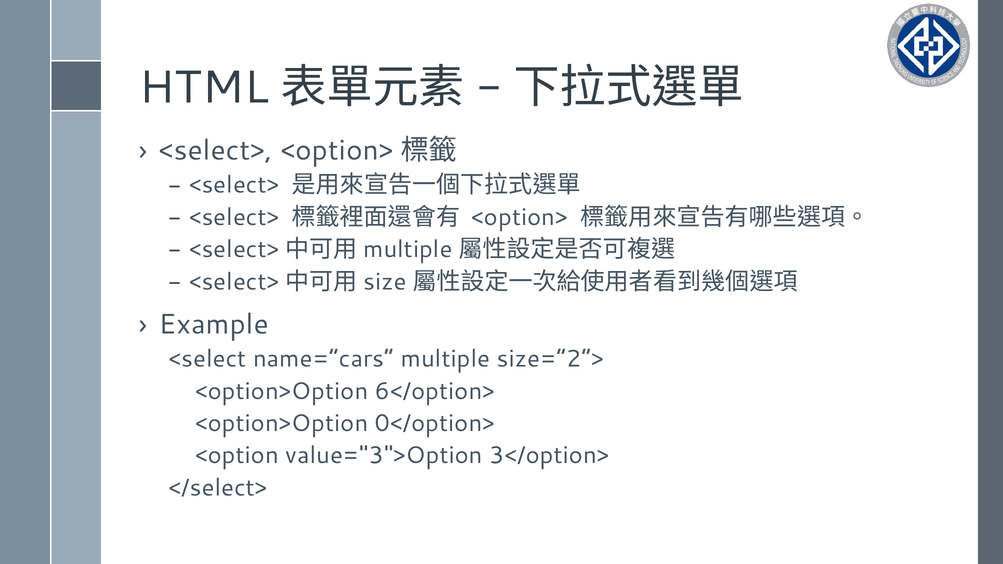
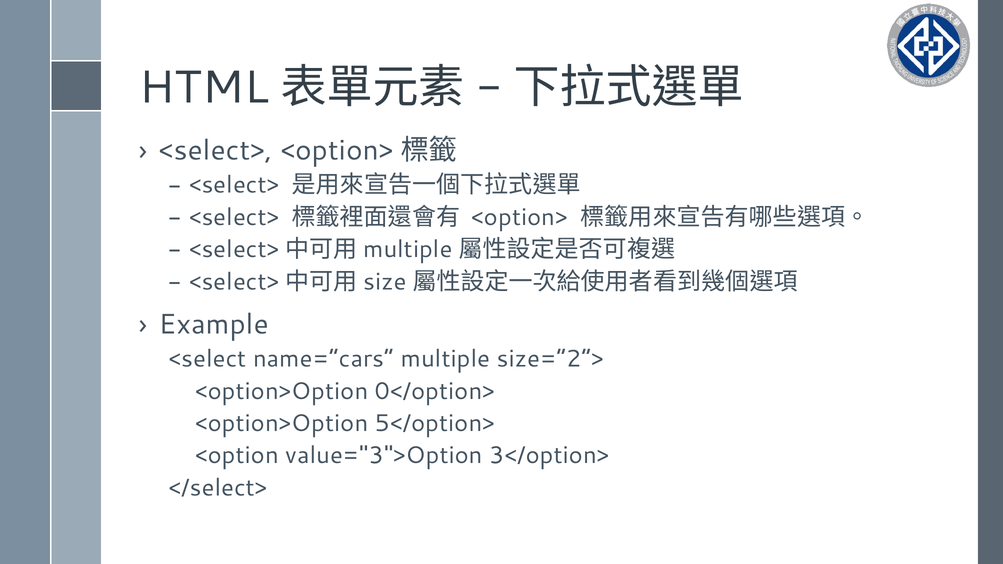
6</option>: 6</option> -> 0</option>
0</option>: 0</option> -> 5</option>
